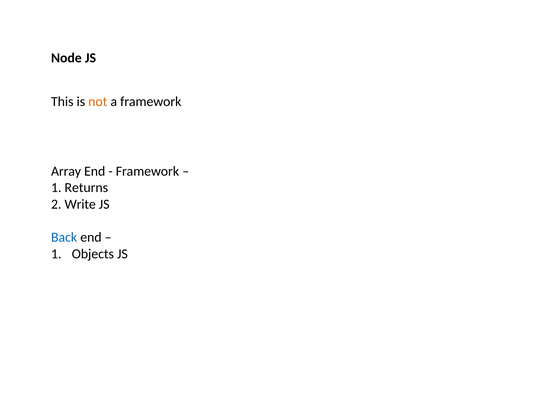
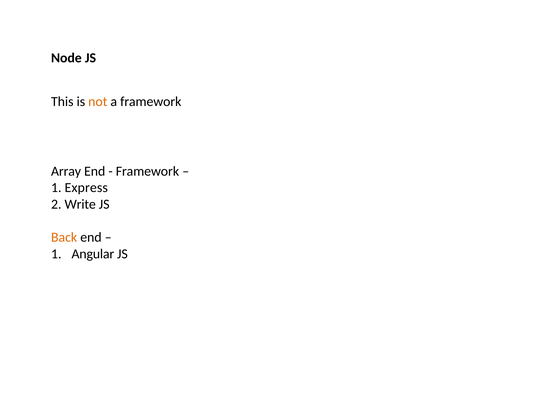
Returns: Returns -> Express
Back colour: blue -> orange
Objects: Objects -> Angular
